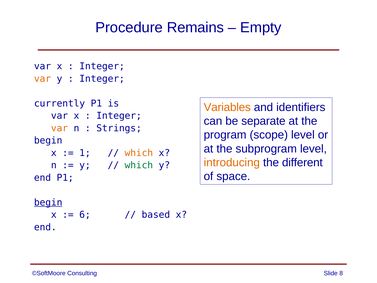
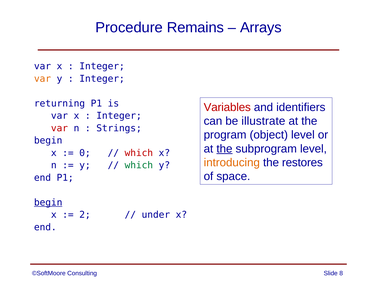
Empty: Empty -> Arrays
currently: currently -> returning
Variables colour: orange -> red
separate: separate -> illustrate
var at (59, 128) colour: orange -> red
scope: scope -> object
the at (224, 149) underline: none -> present
1: 1 -> 0
which at (139, 153) colour: orange -> red
different: different -> restores
6: 6 -> 2
based: based -> under
